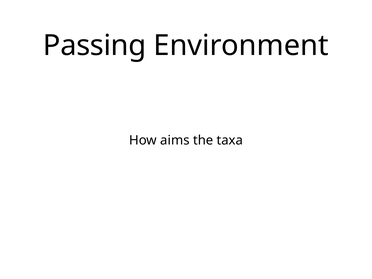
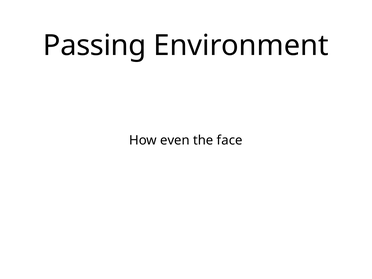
aims: aims -> even
taxa: taxa -> face
